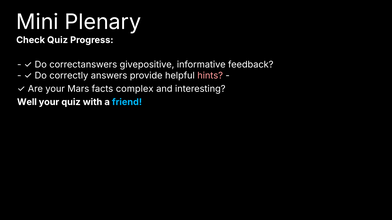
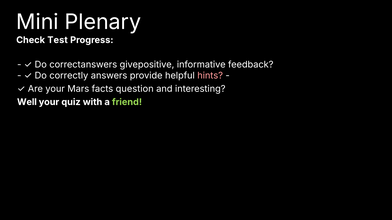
Check Quiz: Quiz -> Test
complex: complex -> question
friend colour: light blue -> light green
